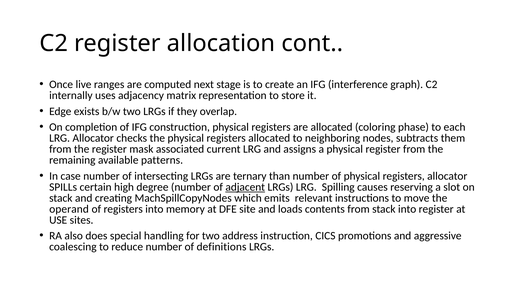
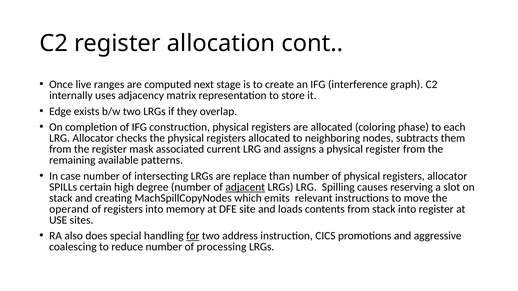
ternary: ternary -> replace
for underline: none -> present
definitions: definitions -> processing
